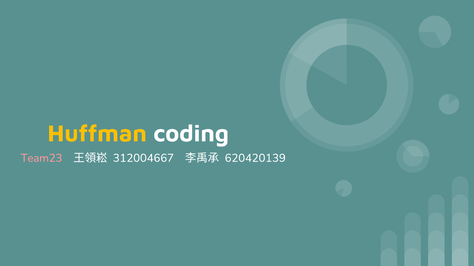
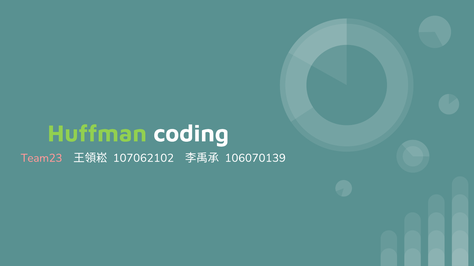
Huffman colour: yellow -> light green
312004667: 312004667 -> 107062102
620420139: 620420139 -> 106070139
